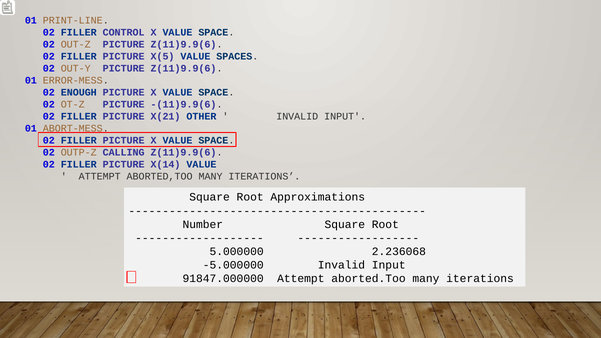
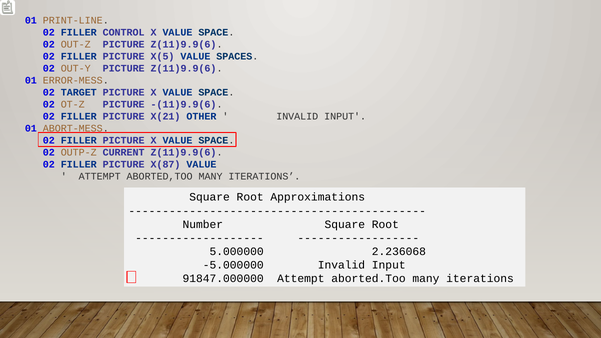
ENOUGH: ENOUGH -> TARGET
CALLING: CALLING -> CURRENT
X(14: X(14 -> X(87
